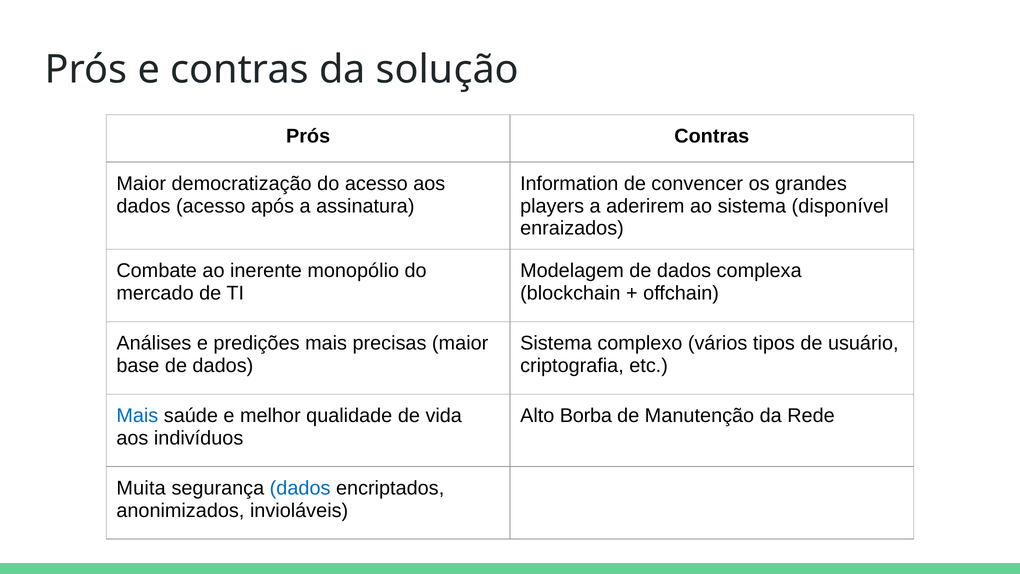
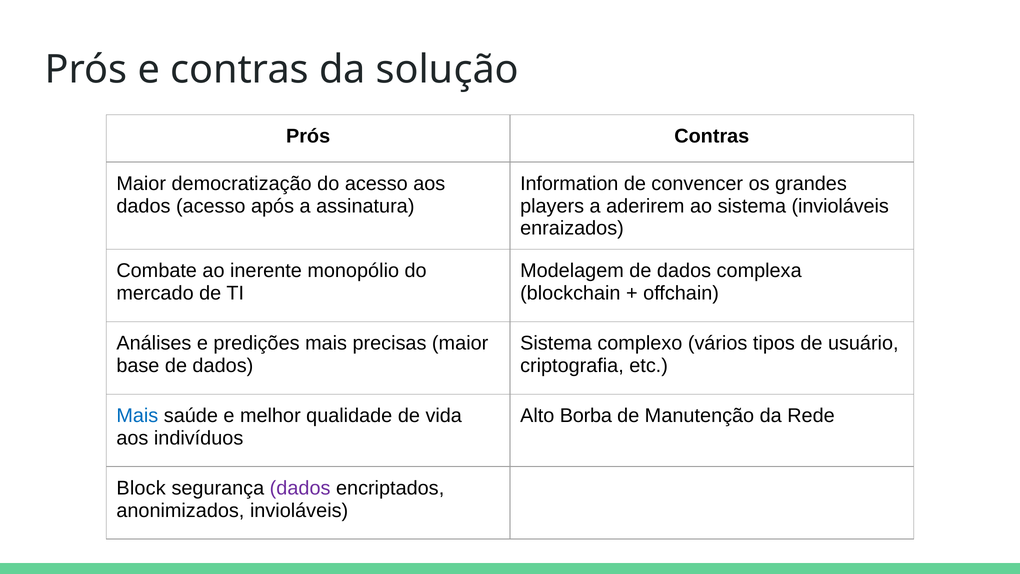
sistema disponível: disponível -> invioláveis
Muita: Muita -> Block
dados at (300, 488) colour: blue -> purple
